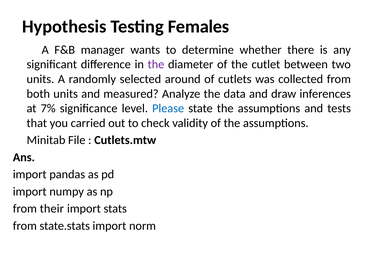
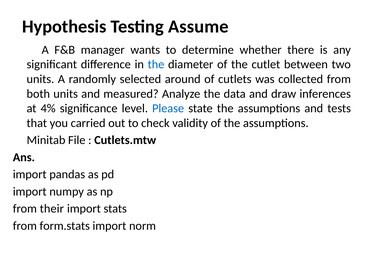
Females: Females -> Assume
the at (156, 64) colour: purple -> blue
7%: 7% -> 4%
state.stats: state.stats -> form.stats
